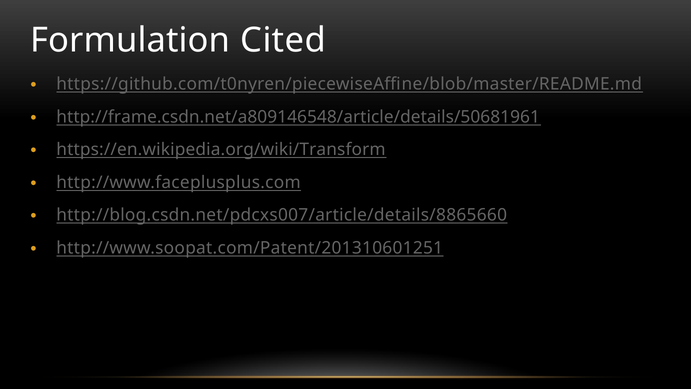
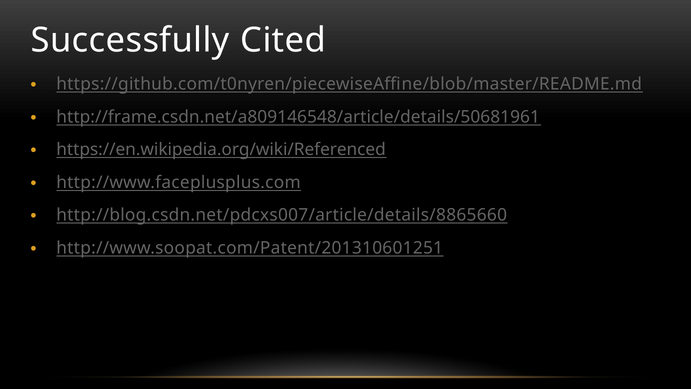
Formulation: Formulation -> Successfully
https://en.wikipedia.org/wiki/Transform: https://en.wikipedia.org/wiki/Transform -> https://en.wikipedia.org/wiki/Referenced
